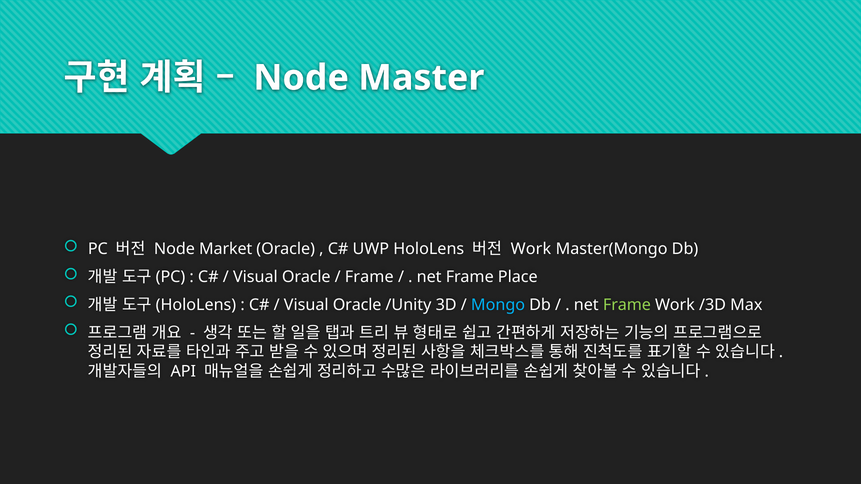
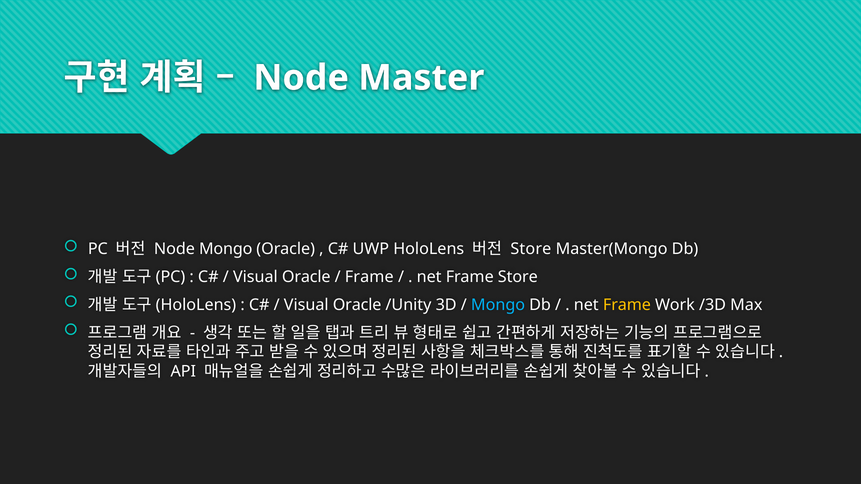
Node Market: Market -> Mongo
Work at (531, 249): Work -> Store
Frame Place: Place -> Store
Frame at (627, 305) colour: light green -> yellow
